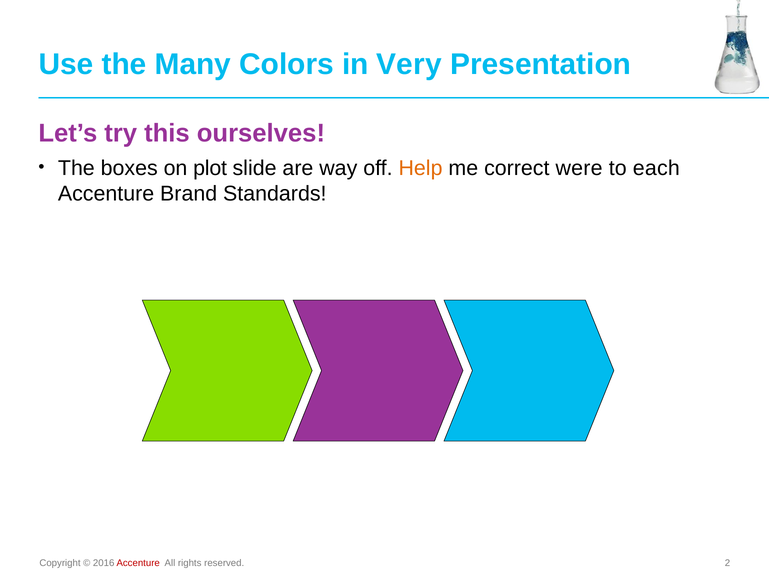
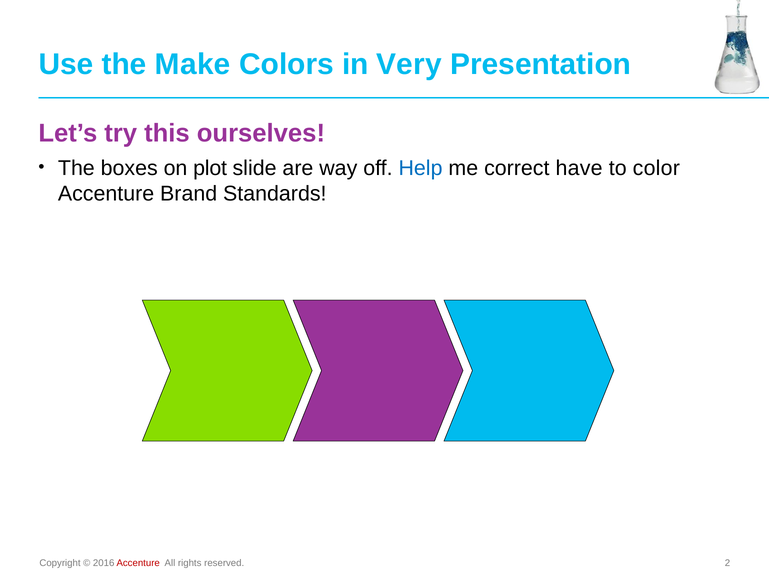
Many: Many -> Make
Help colour: orange -> blue
were: were -> have
each: each -> color
